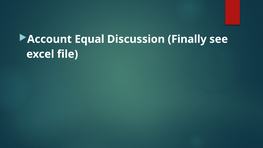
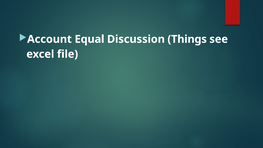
Finally: Finally -> Things
